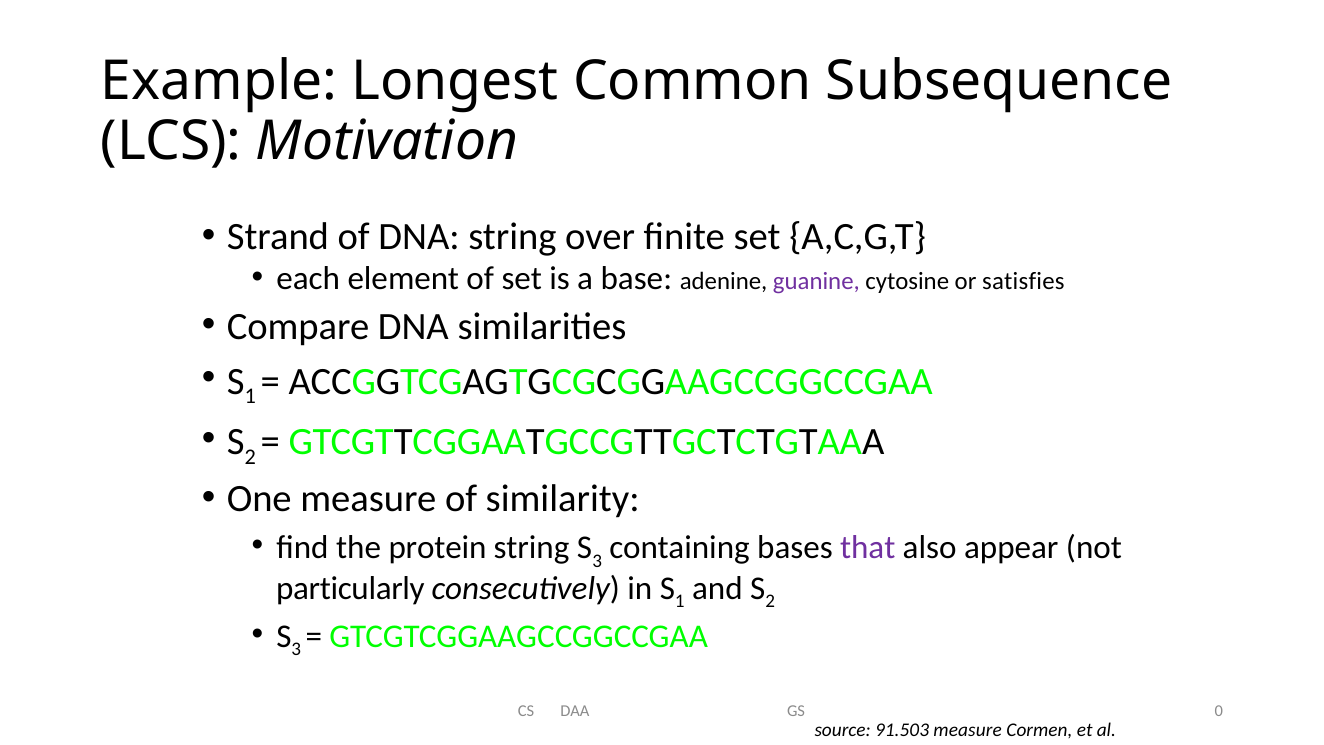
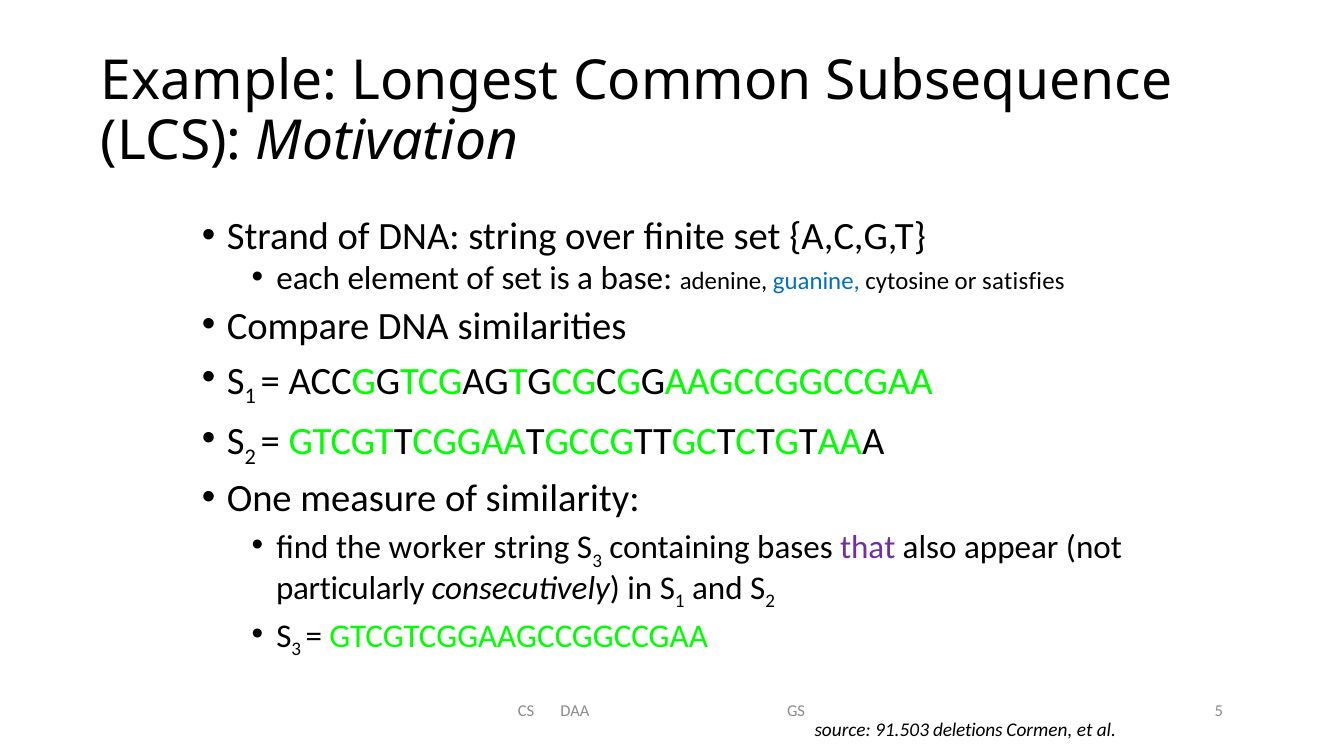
guanine colour: purple -> blue
protein: protein -> worker
0: 0 -> 5
91.503 measure: measure -> deletions
